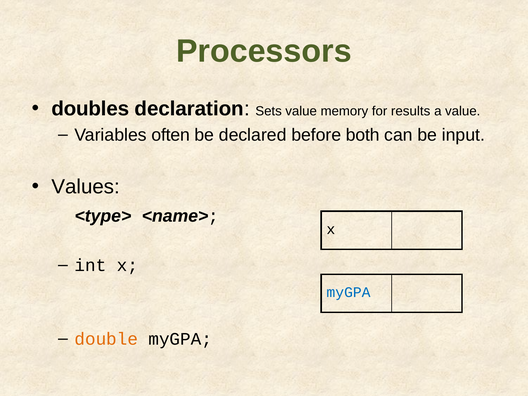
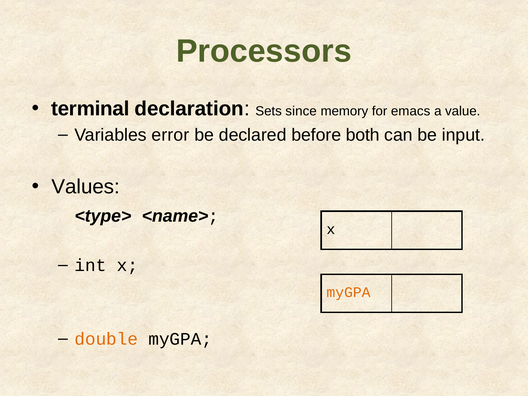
doubles: doubles -> terminal
Sets value: value -> since
results: results -> emacs
often: often -> error
myGPA at (349, 292) colour: blue -> orange
